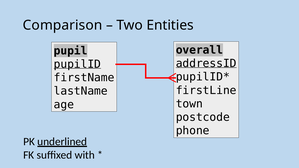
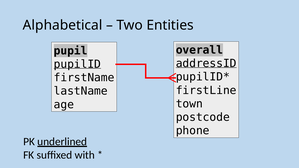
Comparison: Comparison -> Alphabetical
